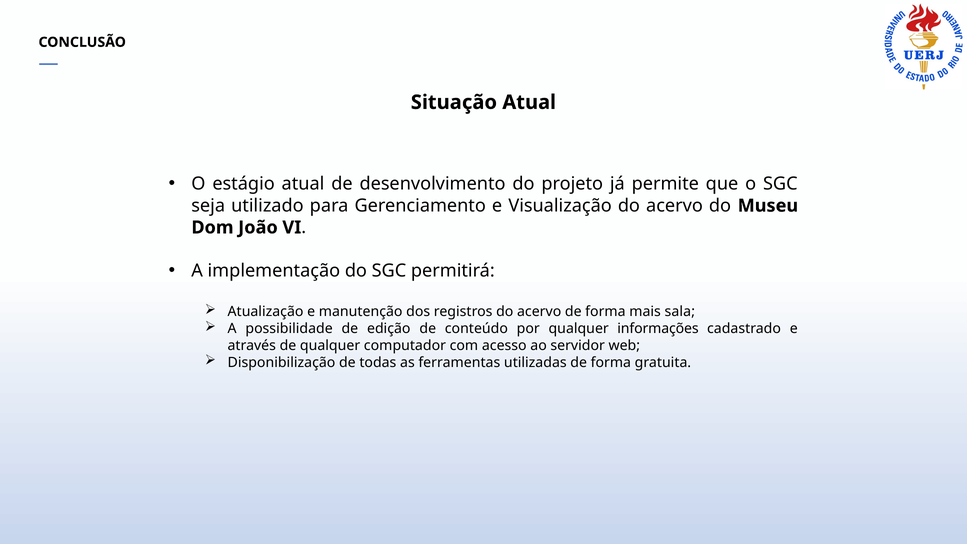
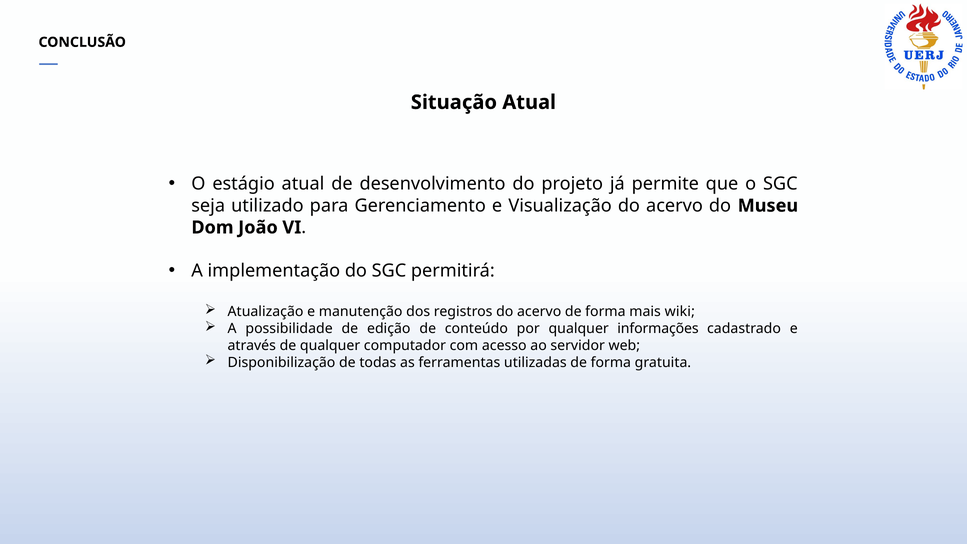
sala: sala -> wiki
